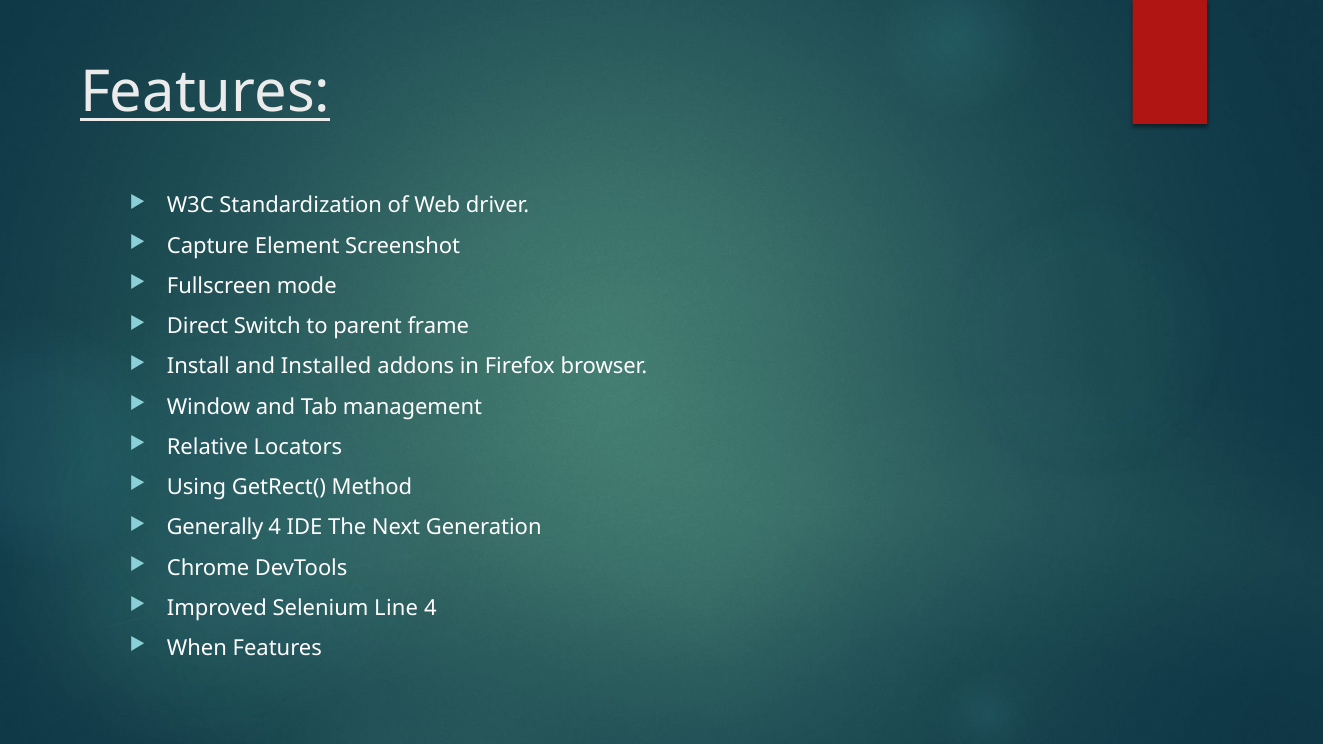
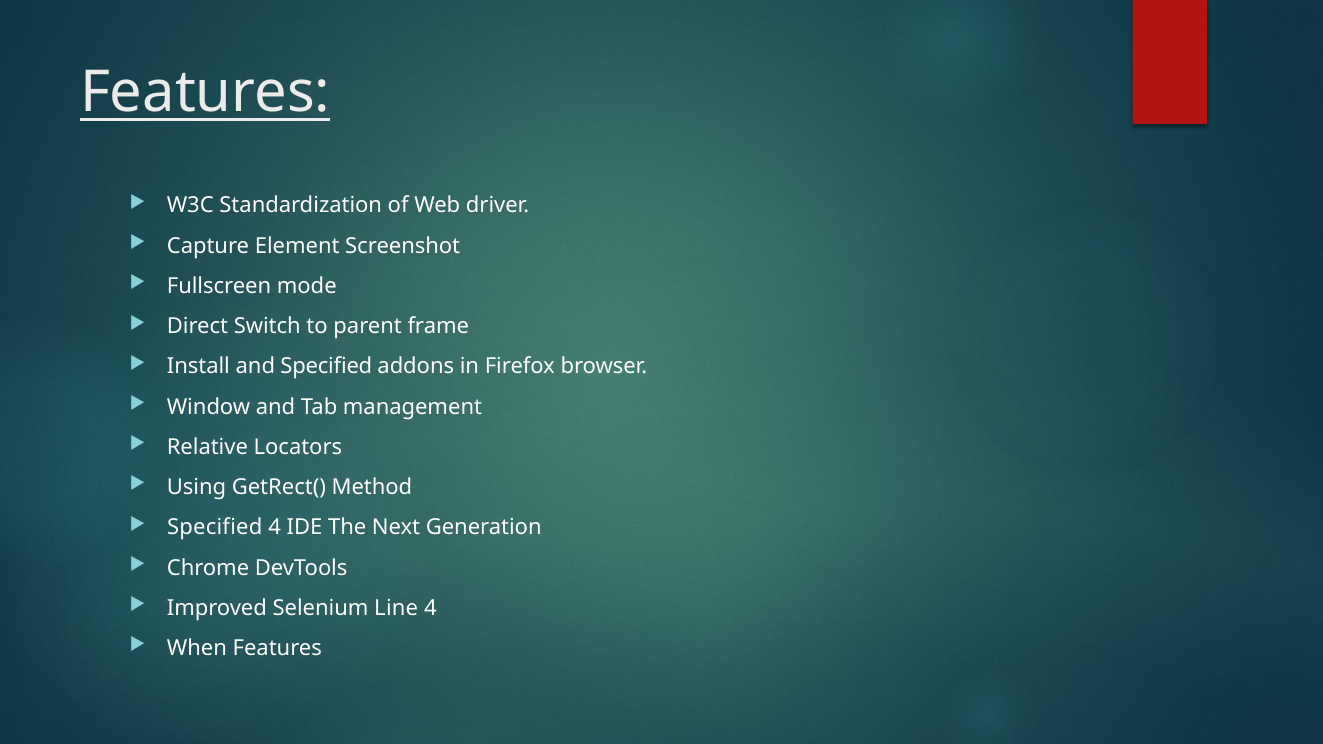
and Installed: Installed -> Specified
Generally at (215, 528): Generally -> Specified
